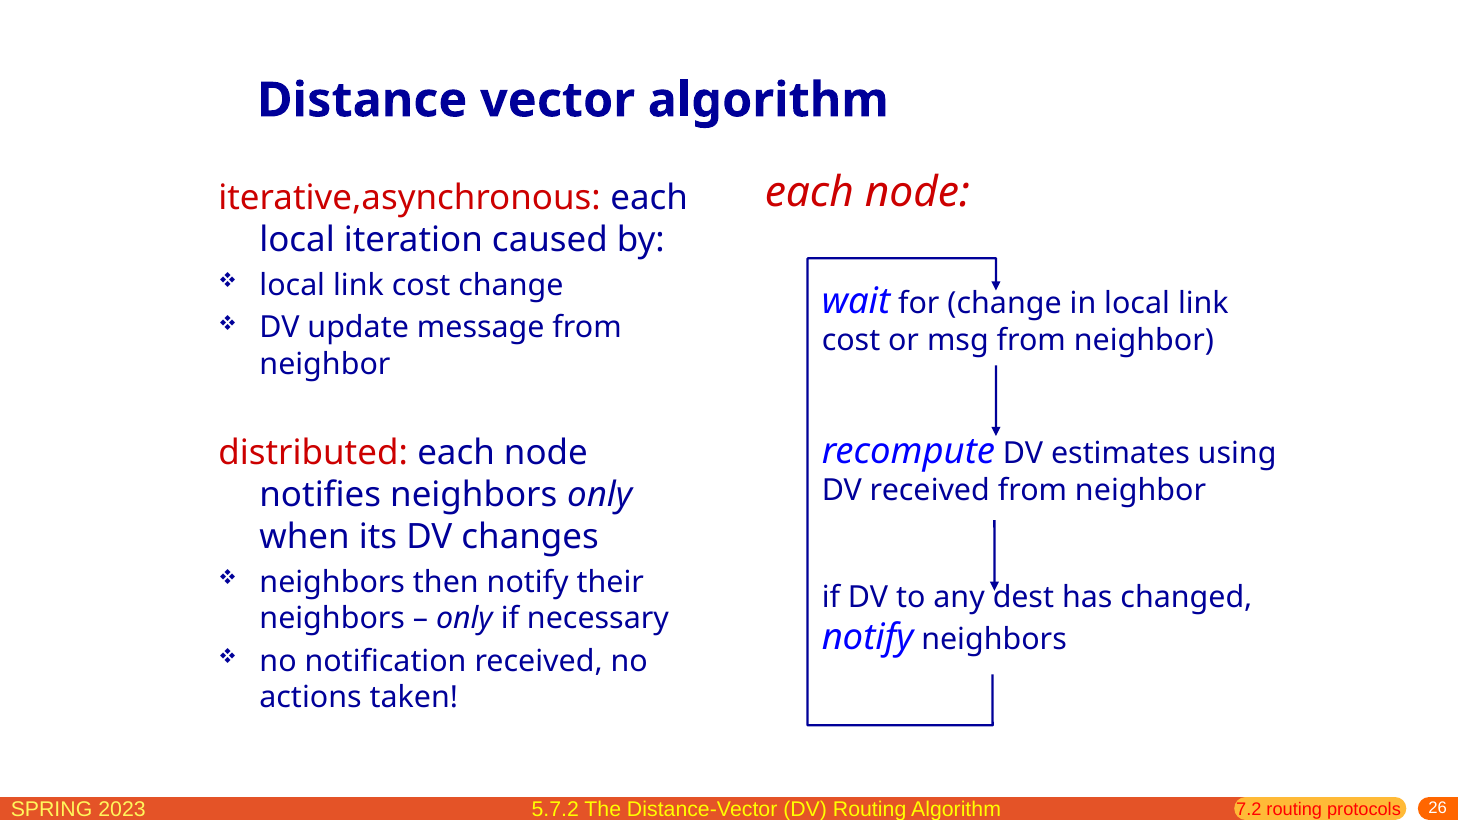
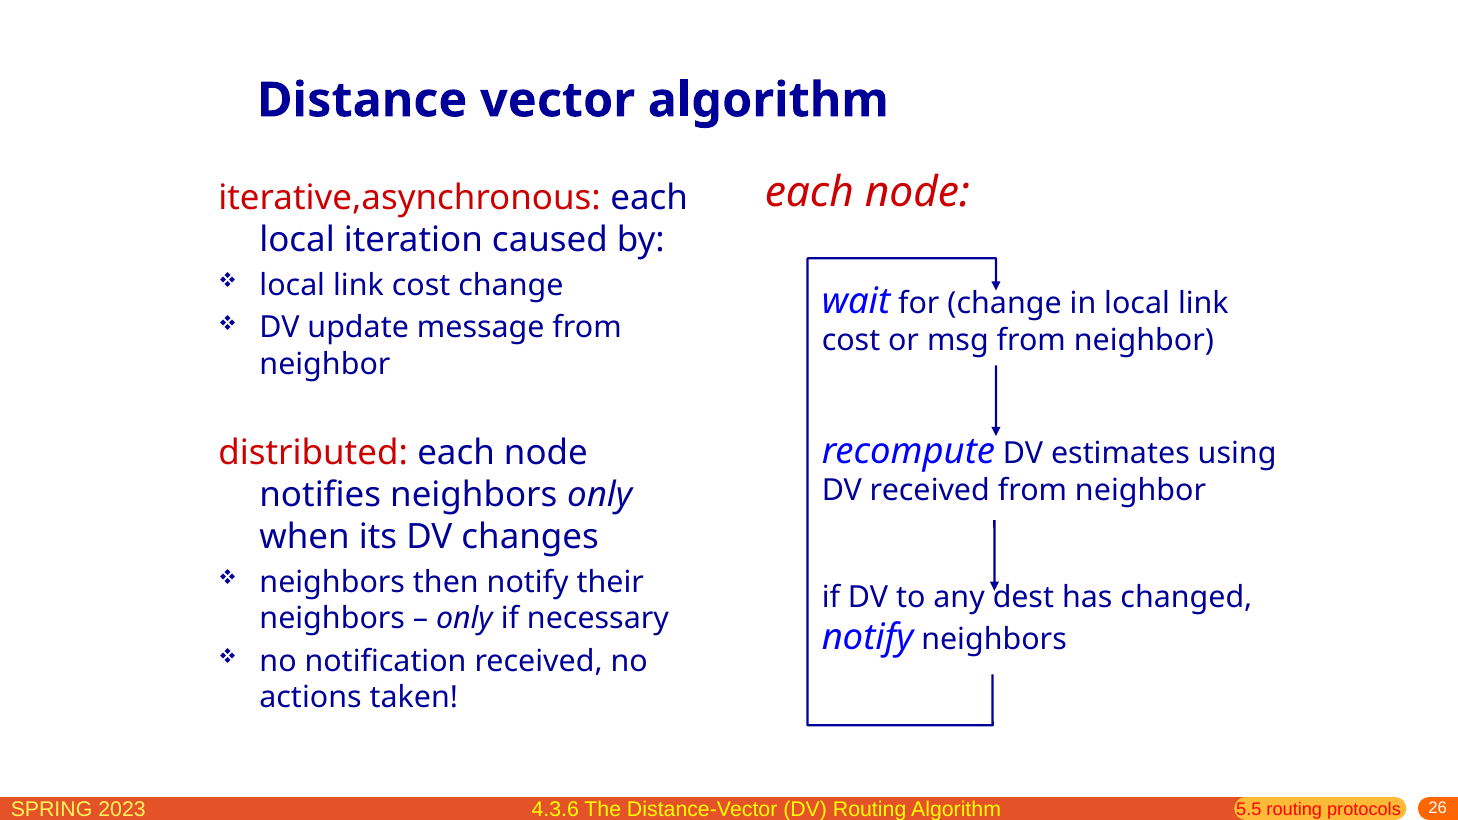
5.7.2: 5.7.2 -> 4.3.6
7.2: 7.2 -> 5.5
